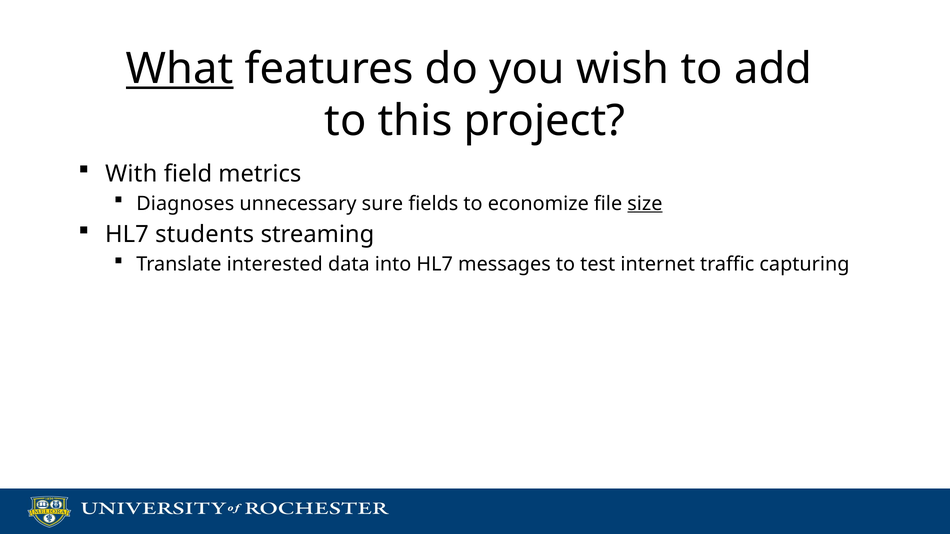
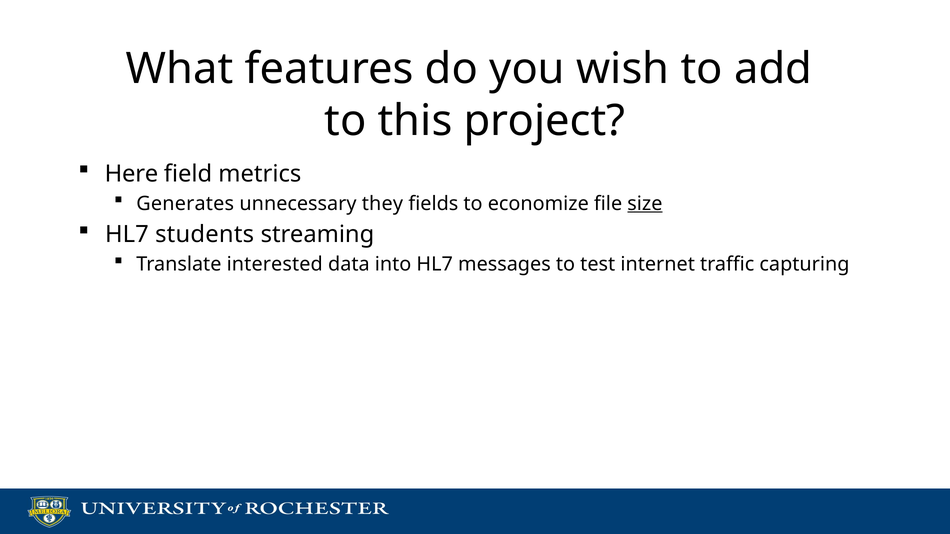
What underline: present -> none
With: With -> Here
Diagnoses: Diagnoses -> Generates
sure: sure -> they
